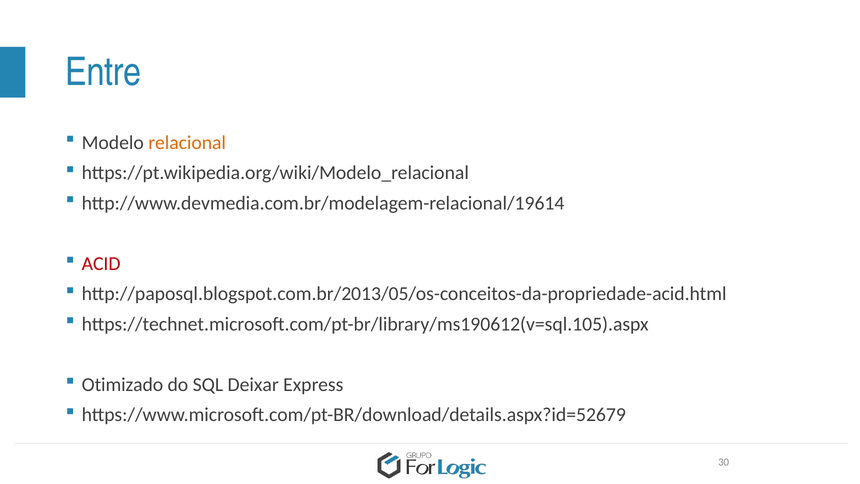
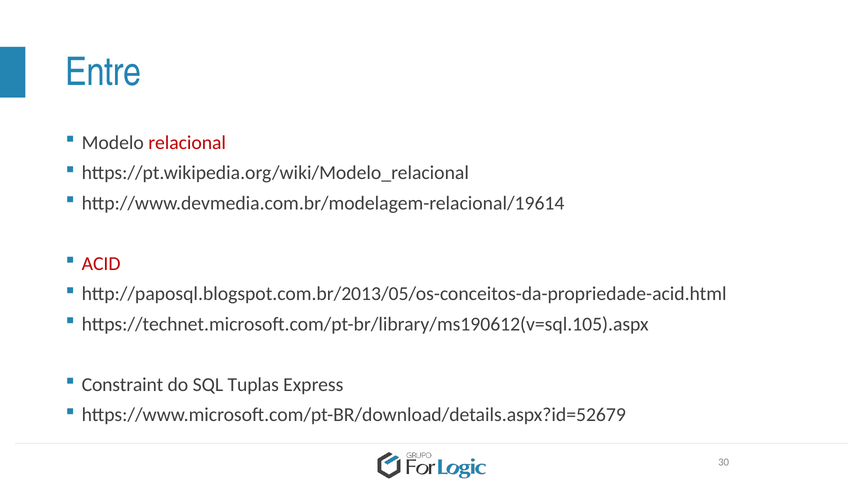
relacional colour: orange -> red
Otimizado: Otimizado -> Constraint
Deixar: Deixar -> Tuplas
